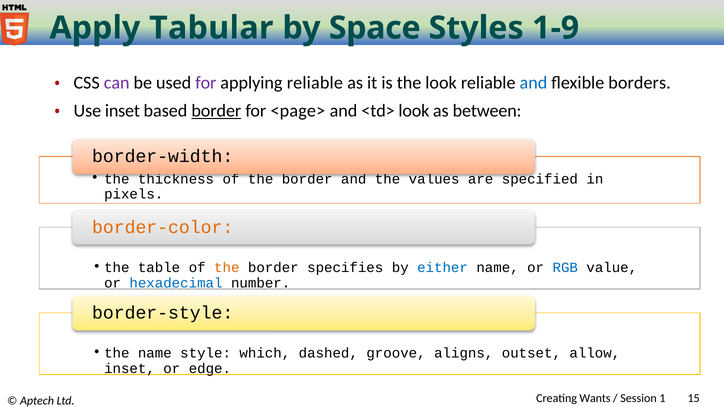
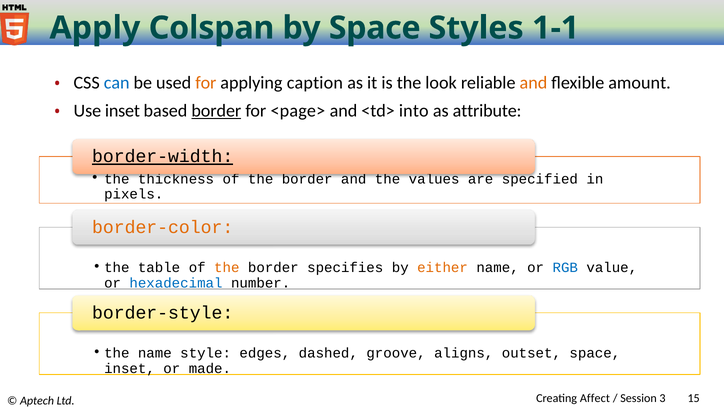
Tabular: Tabular -> Colspan
1-9: 1-9 -> 1-1
can colour: purple -> blue
for at (206, 83) colour: purple -> orange
applying reliable: reliable -> caption
and at (533, 83) colour: blue -> orange
borders: borders -> amount
<td> look: look -> into
between: between -> attribute
border-width underline: none -> present
either colour: blue -> orange
which: which -> edges
outset allow: allow -> space
edge: edge -> made
Wants: Wants -> Affect
1: 1 -> 3
